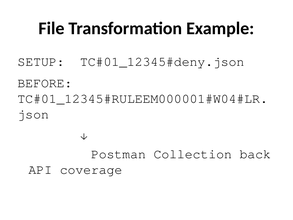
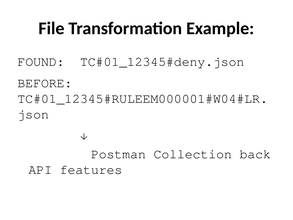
SETUP: SETUP -> FOUND
coverage: coverage -> features
